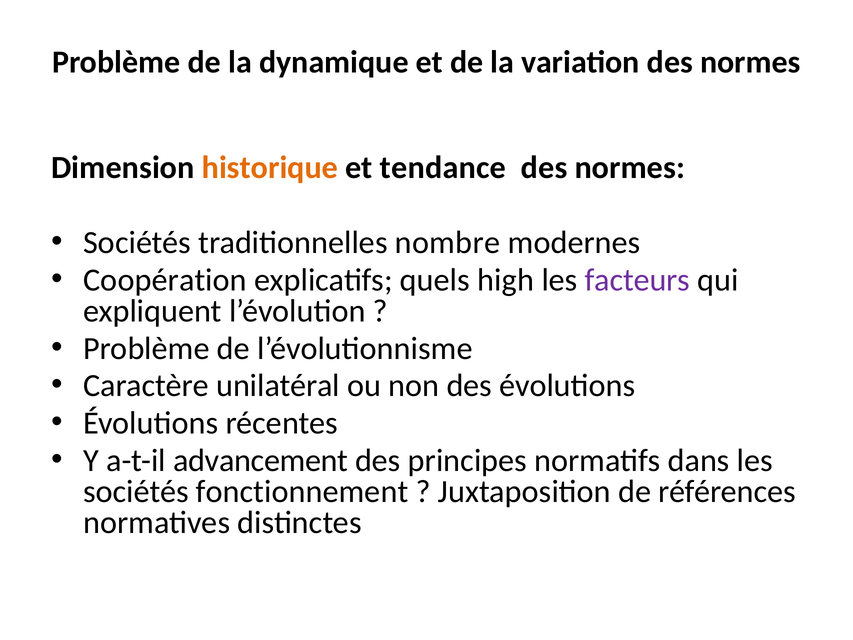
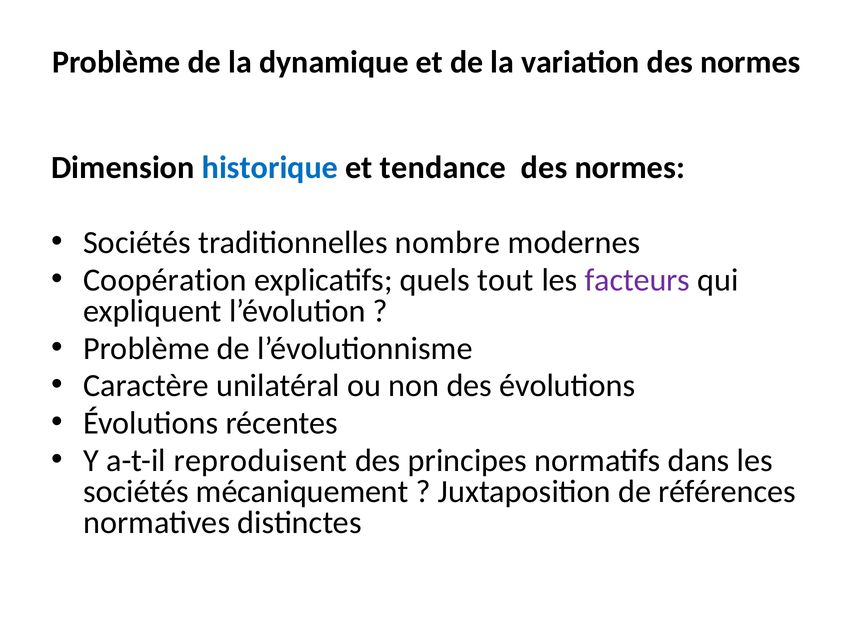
historique colour: orange -> blue
high: high -> tout
advancement: advancement -> reproduisent
fonctionnement: fonctionnement -> mécaniquement
